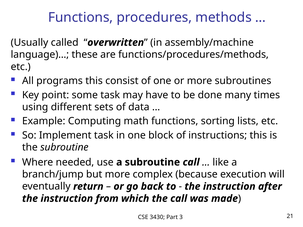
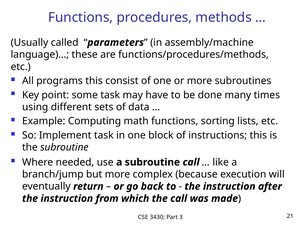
overwritten: overwritten -> parameters
